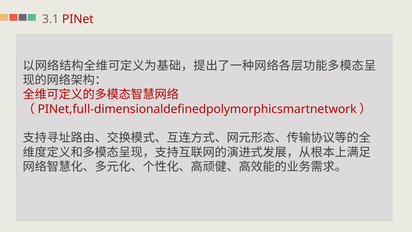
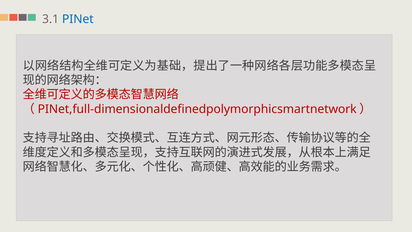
PINet colour: red -> blue
